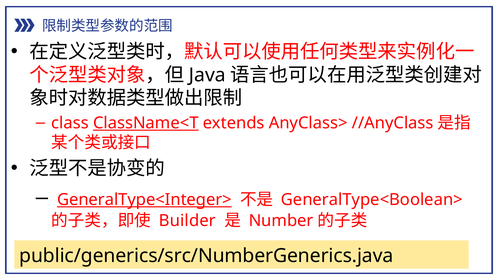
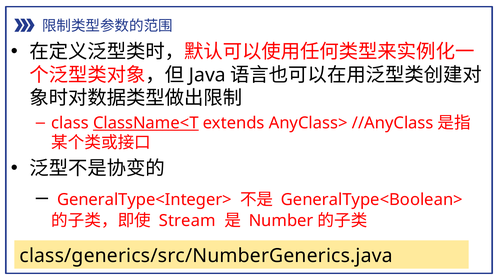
GeneralType<Integer> underline: present -> none
Builder: Builder -> Stream
public/generics/src/NumberGenerics.java: public/generics/src/NumberGenerics.java -> class/generics/src/NumberGenerics.java
